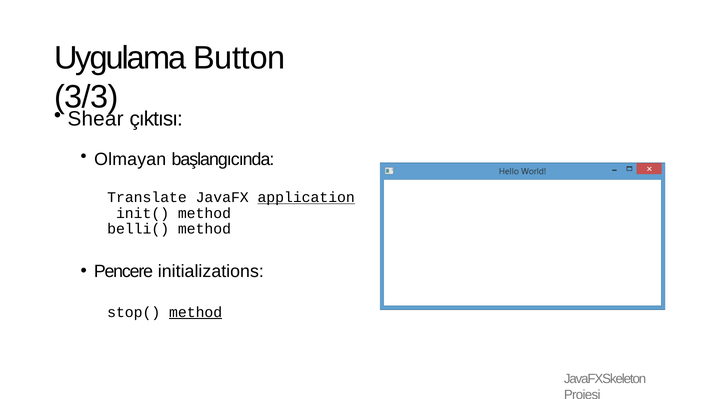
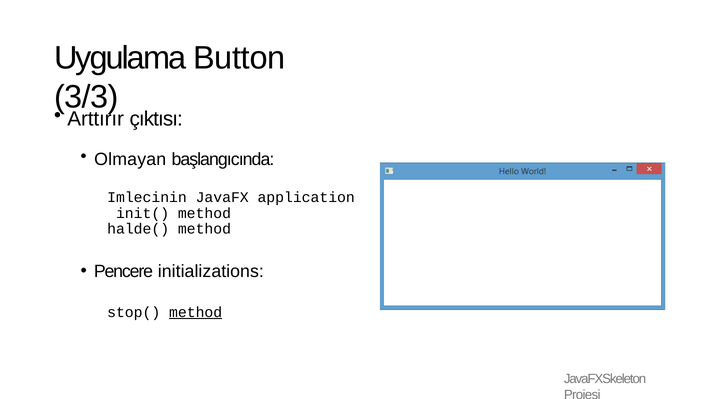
Shear: Shear -> Arttırır
Translate: Translate -> Imlecinin
application underline: present -> none
belli(: belli( -> halde(
